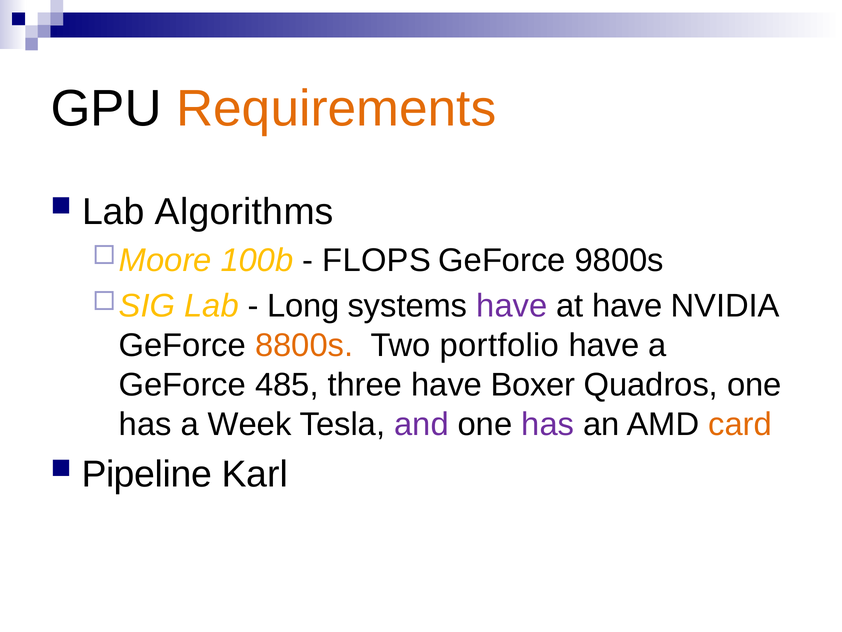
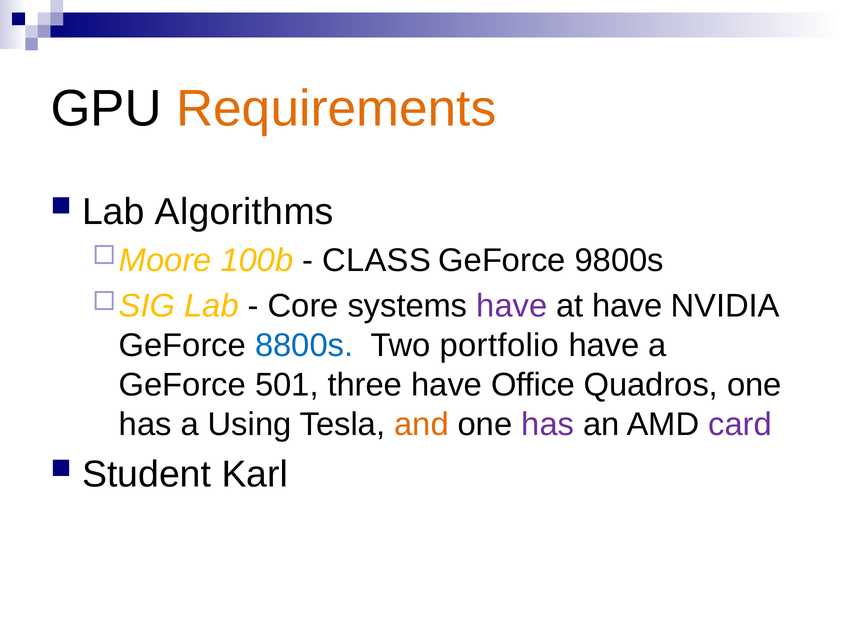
FLOPS: FLOPS -> CLASS
Long: Long -> Core
8800s colour: orange -> blue
485: 485 -> 501
Boxer: Boxer -> Office
Week: Week -> Using
and colour: purple -> orange
card colour: orange -> purple
Pipeline: Pipeline -> Student
